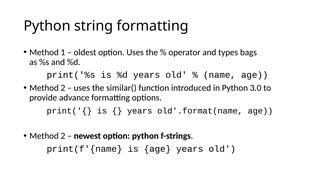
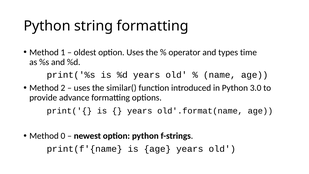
bags: bags -> time
2 at (63, 136): 2 -> 0
